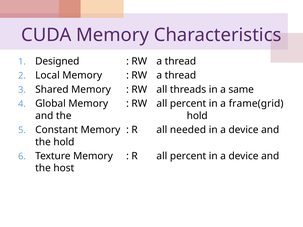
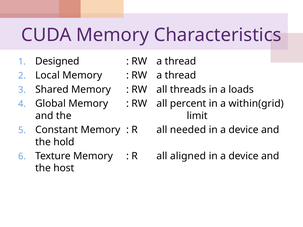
same: same -> loads
frame(grid: frame(grid -> within(grid
hold at (197, 116): hold -> limit
R all percent: percent -> aligned
